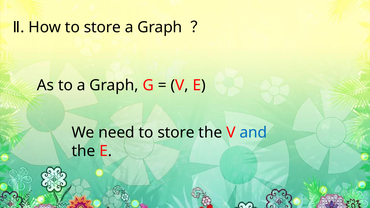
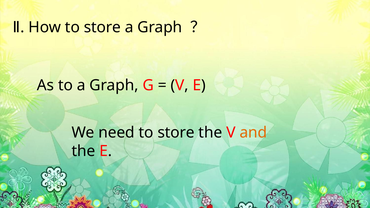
and colour: blue -> orange
